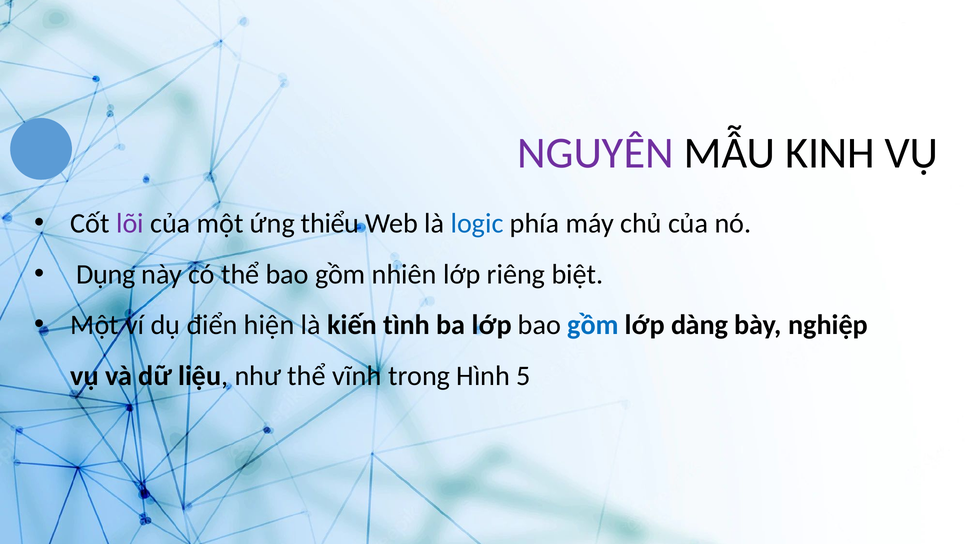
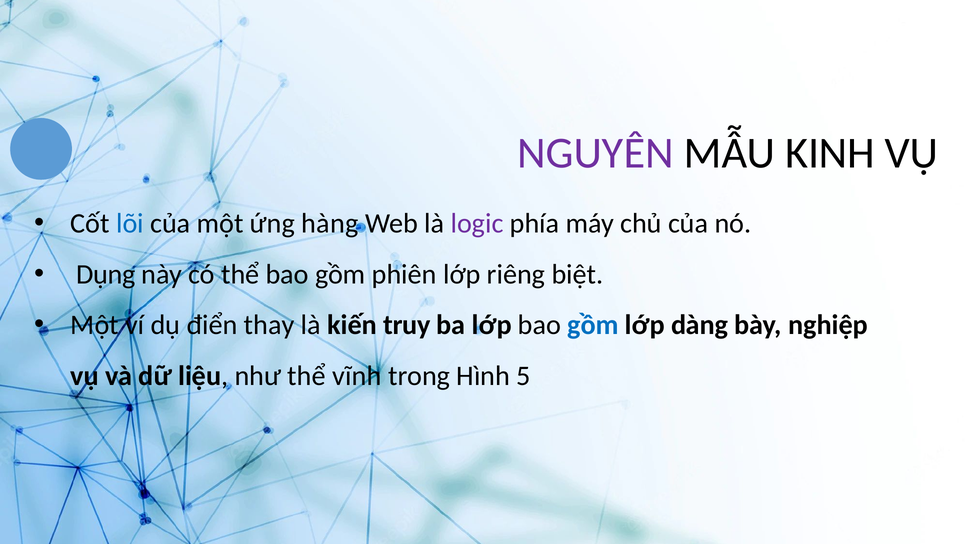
lõi colour: purple -> blue
thiểu: thiểu -> hàng
logic colour: blue -> purple
nhiên: nhiên -> phiên
hiện: hiện -> thay
tình: tình -> truy
